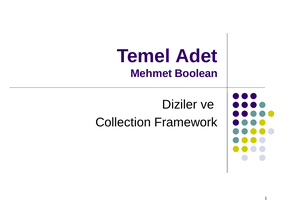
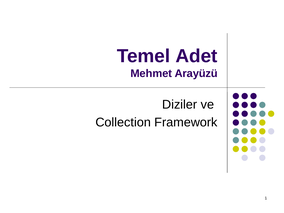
Boolean: Boolean -> Arayüzü
